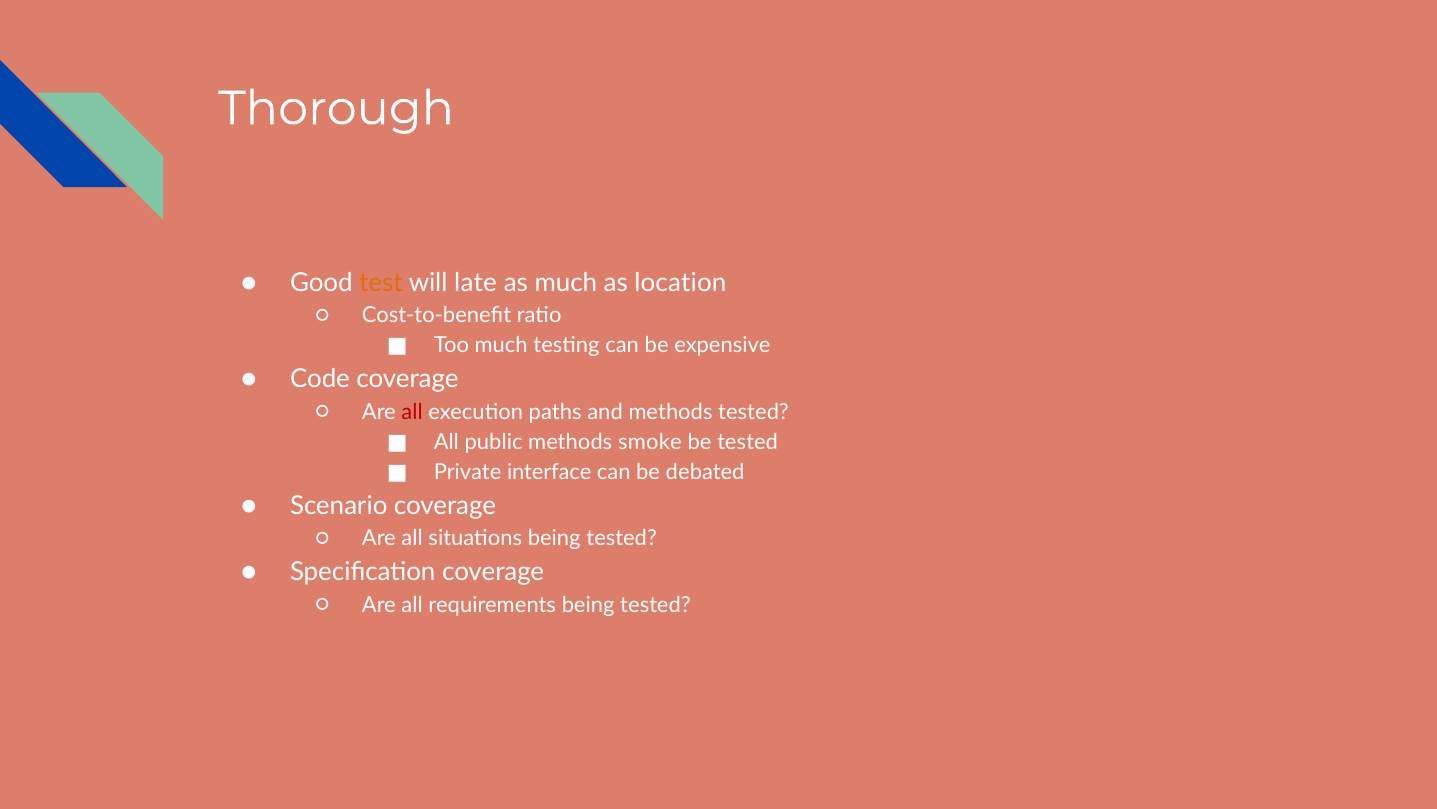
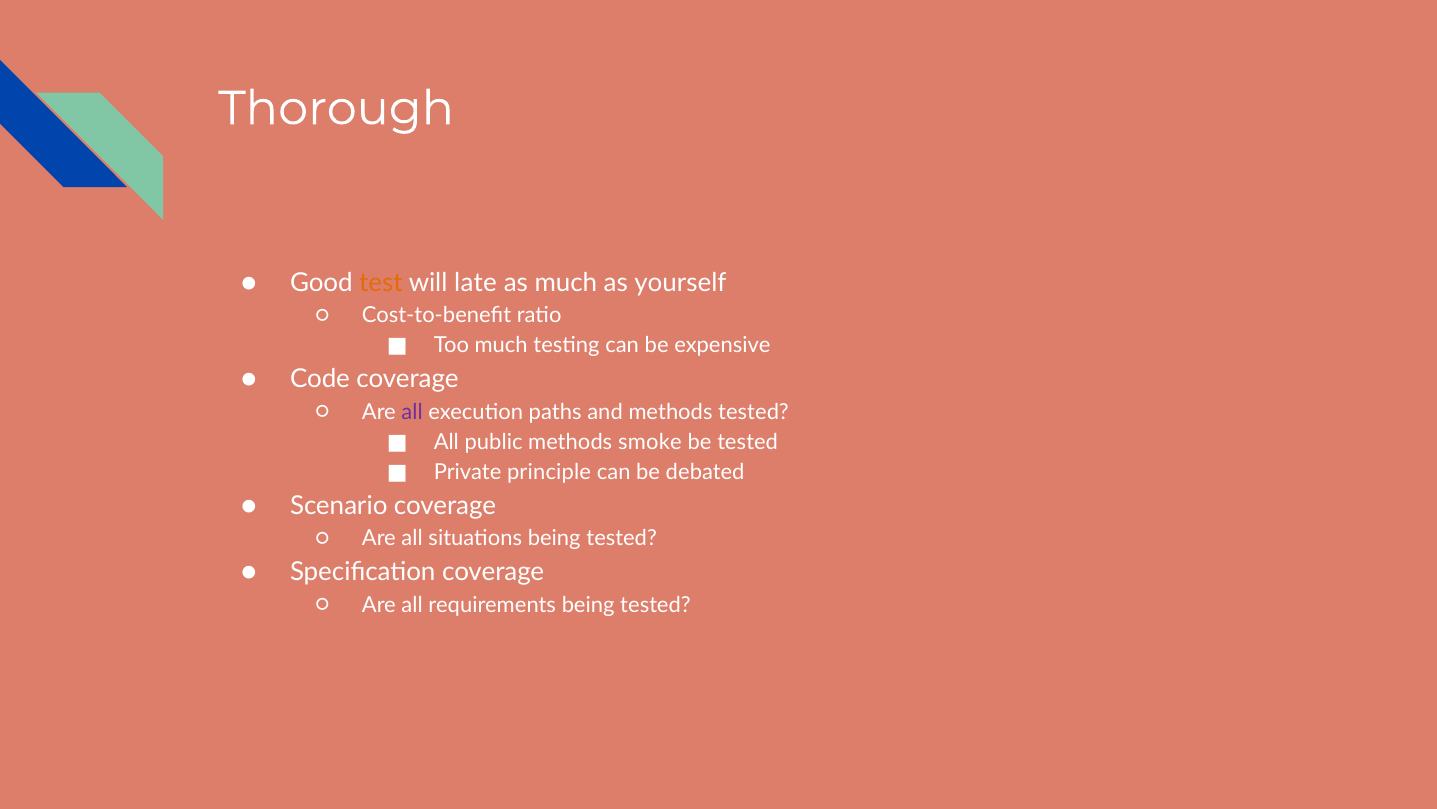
location: location -> yourself
all at (412, 411) colour: red -> purple
interface: interface -> principle
